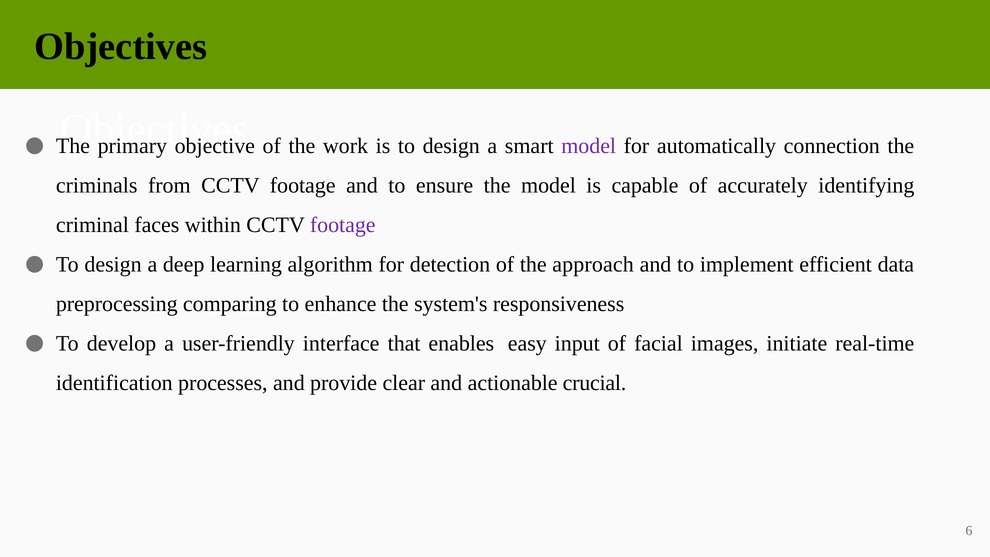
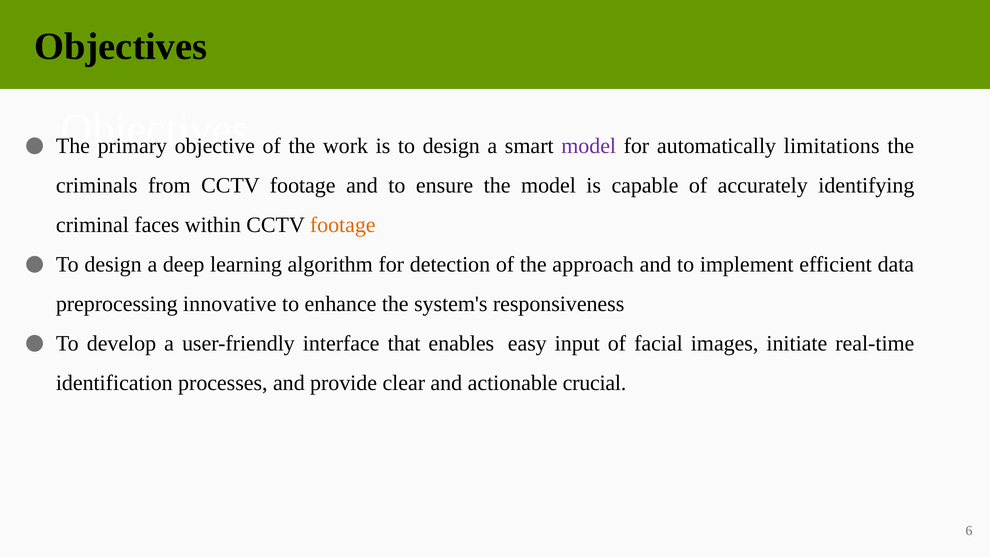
connection: connection -> limitations
footage at (343, 225) colour: purple -> orange
comparing: comparing -> innovative
